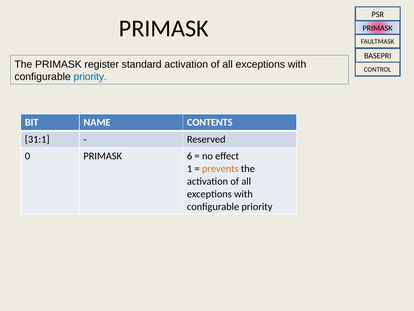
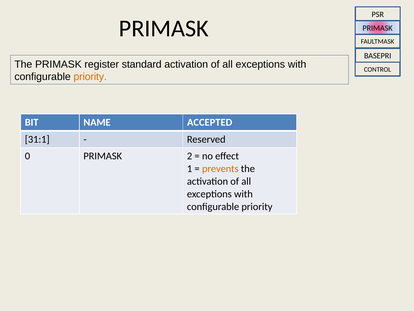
priority at (90, 77) colour: blue -> orange
CONTENTS: CONTENTS -> ACCEPTED
6: 6 -> 2
